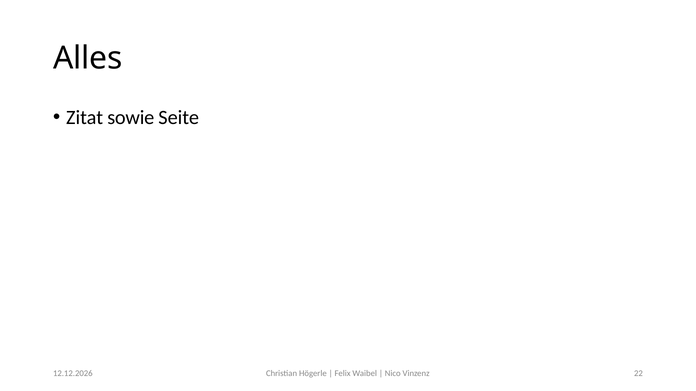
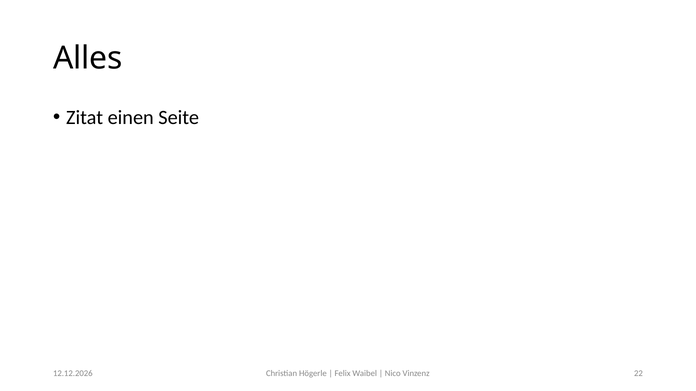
sowie: sowie -> einen
